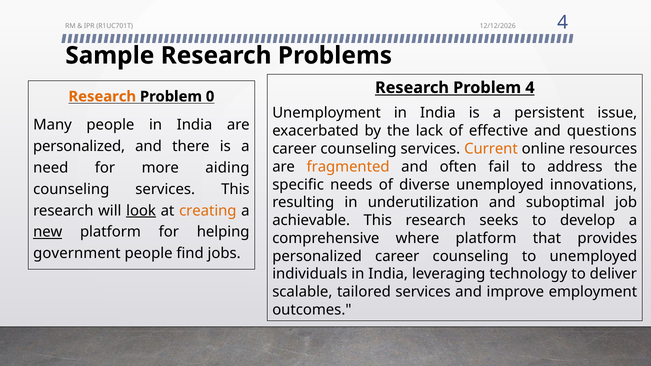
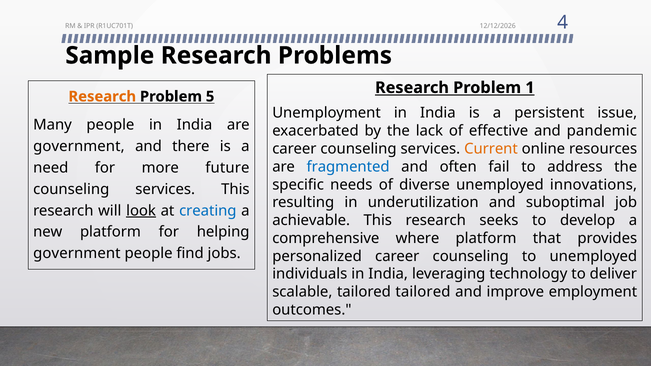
Problem 4: 4 -> 1
0: 0 -> 5
questions: questions -> pandemic
personalized at (79, 146): personalized -> government
fragmented colour: orange -> blue
aiding: aiding -> future
creating colour: orange -> blue
new underline: present -> none
tailored services: services -> tailored
